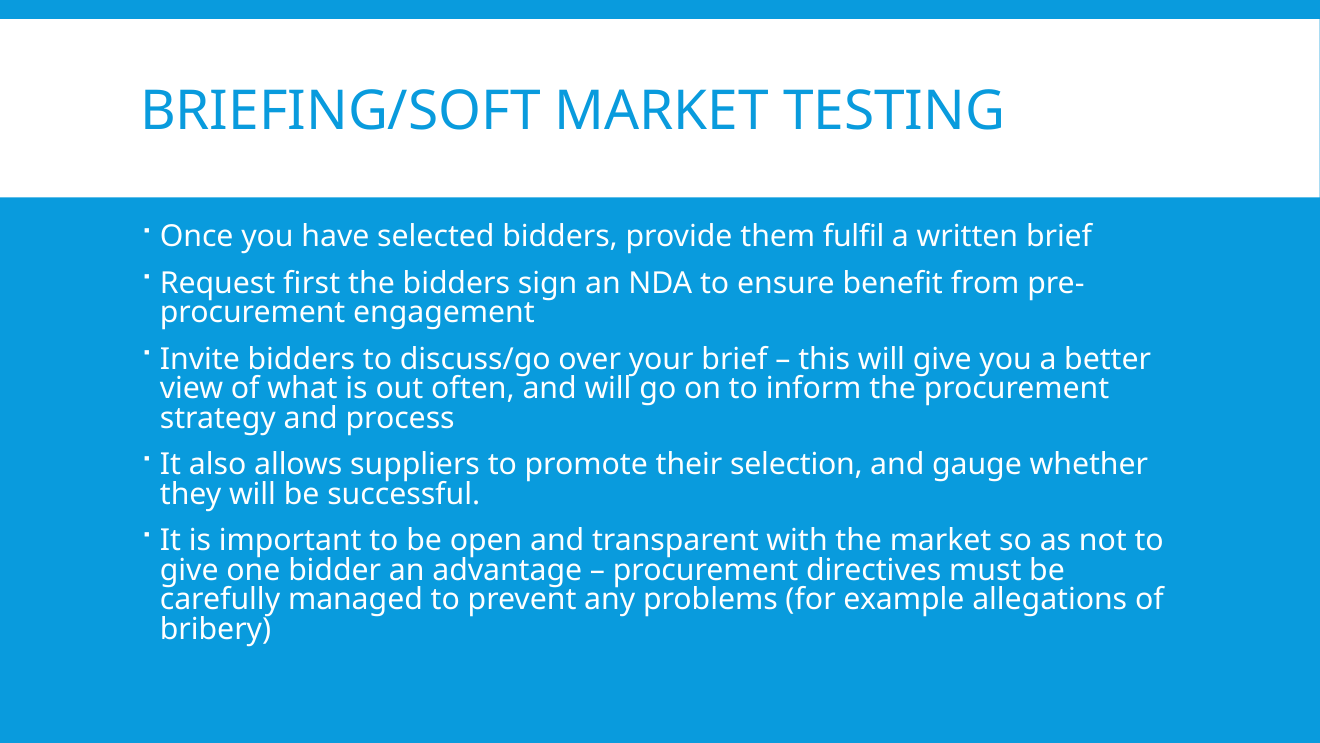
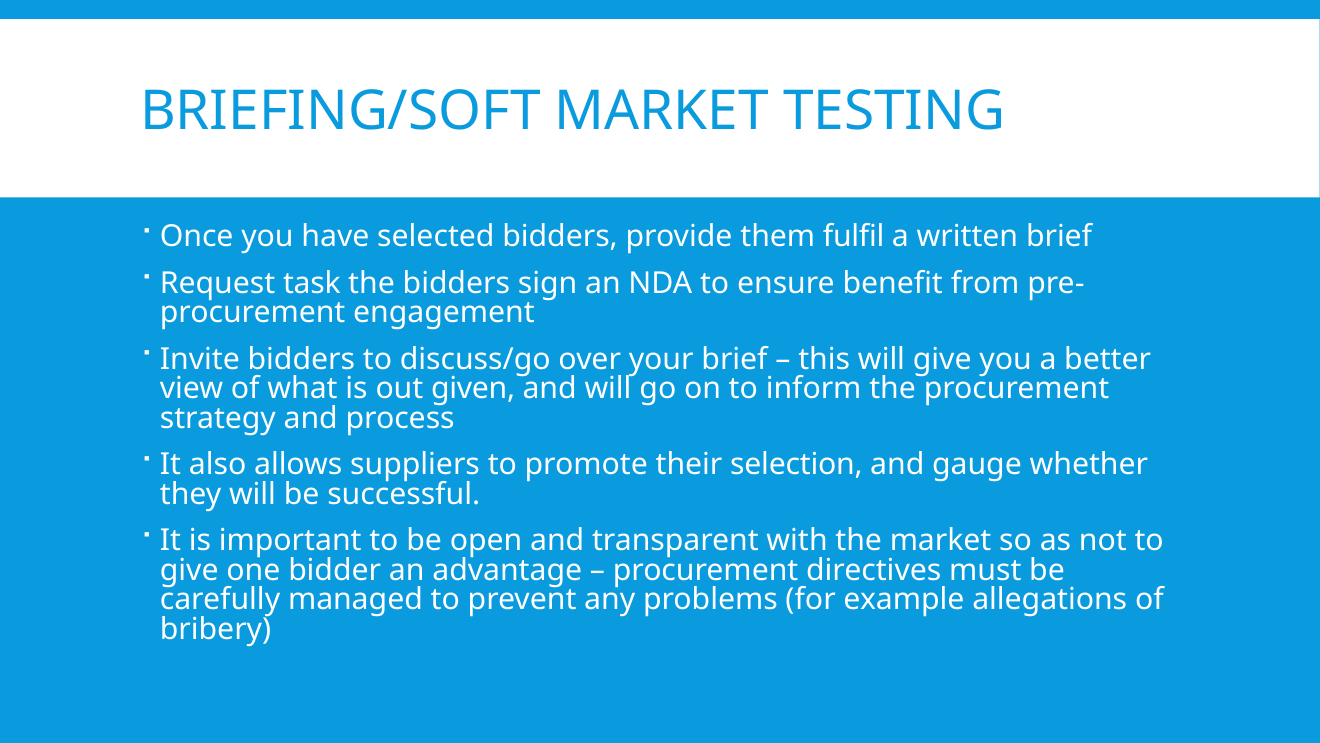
first: first -> task
often: often -> given
